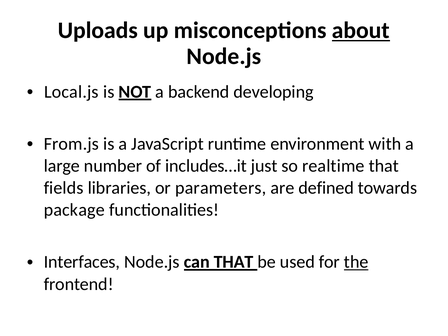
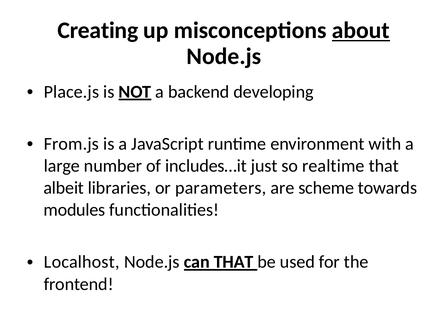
Uploads: Uploads -> Creating
Local.js: Local.js -> Place.js
fields: fields -> albeit
defined: defined -> scheme
package: package -> modules
Interfaces: Interfaces -> Localhost
the underline: present -> none
